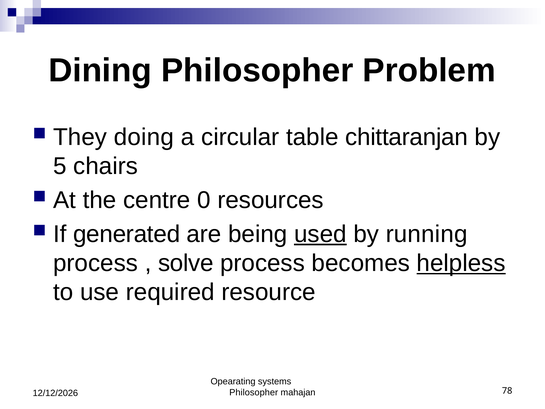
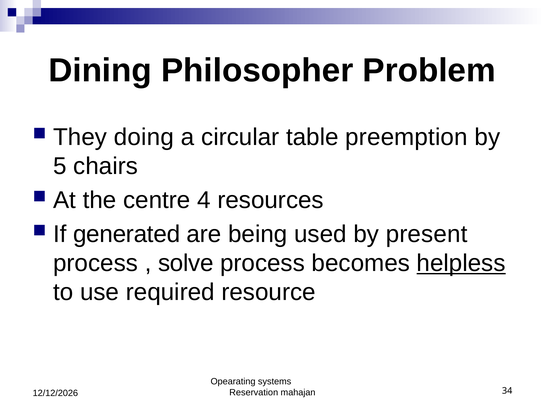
chittaranjan: chittaranjan -> preemption
0: 0 -> 4
used underline: present -> none
running: running -> present
Philosopher at (254, 392): Philosopher -> Reservation
78: 78 -> 34
